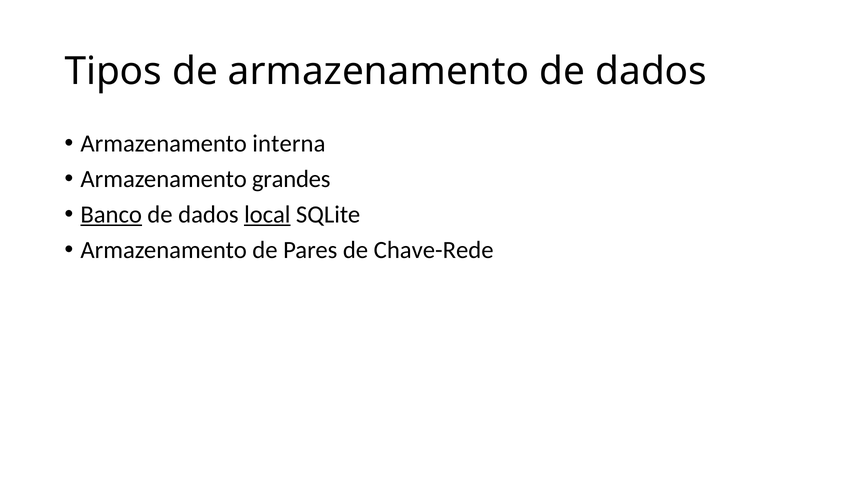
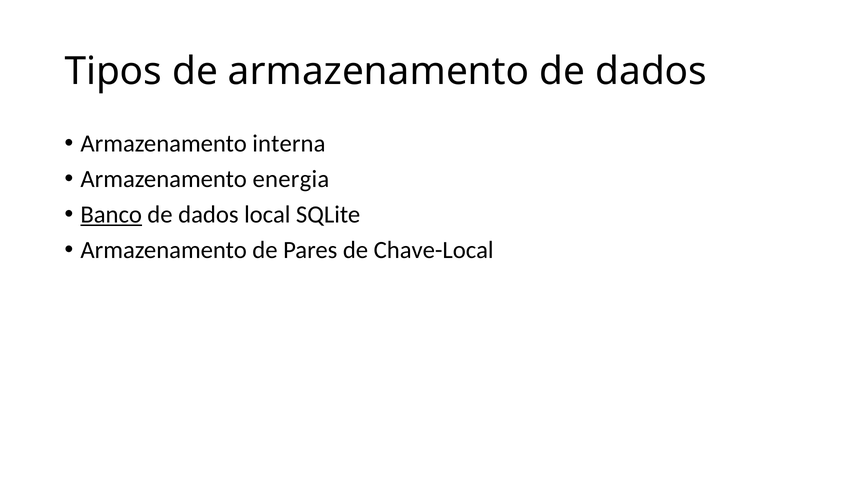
grandes: grandes -> energia
local underline: present -> none
Chave-Rede: Chave-Rede -> Chave-Local
